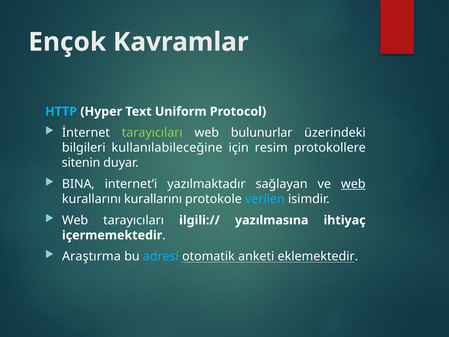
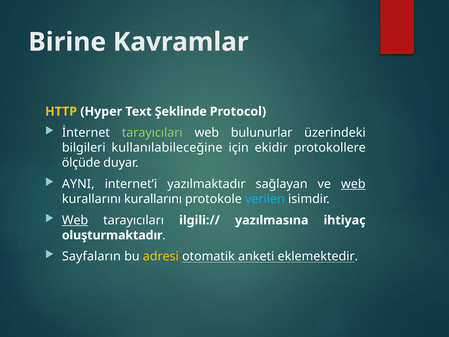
Ençok: Ençok -> Birine
HTTP colour: light blue -> yellow
Uniform: Uniform -> Şeklinde
resim: resim -> ekidir
sitenin: sitenin -> ölçüde
BINA: BINA -> AYNI
Web at (75, 220) underline: none -> present
içermemektedir: içermemektedir -> oluşturmaktadır
Araştırma: Araştırma -> Sayfaların
adresi colour: light blue -> yellow
